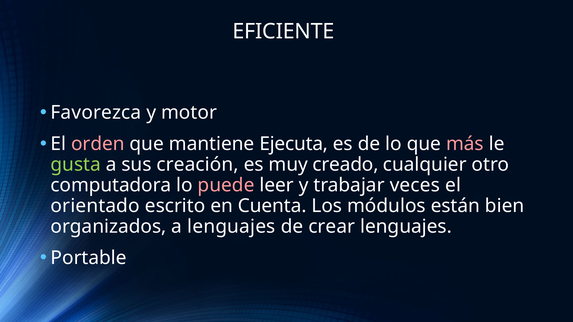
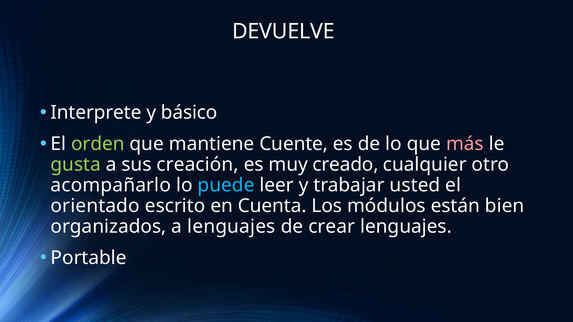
EFICIENTE: EFICIENTE -> DEVUELVE
Favorezca: Favorezca -> Interprete
motor: motor -> básico
orden colour: pink -> light green
Ejecuta: Ejecuta -> Cuente
computadora: computadora -> acompañarlo
puede colour: pink -> light blue
veces: veces -> usted
